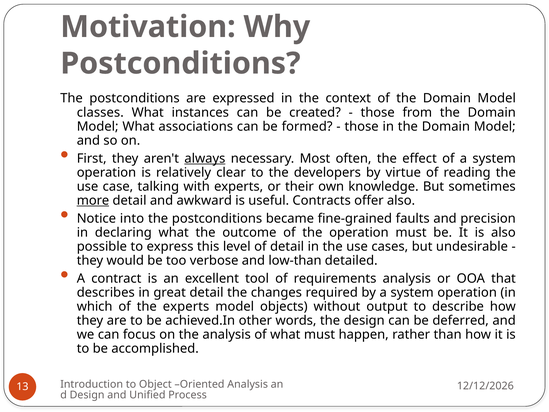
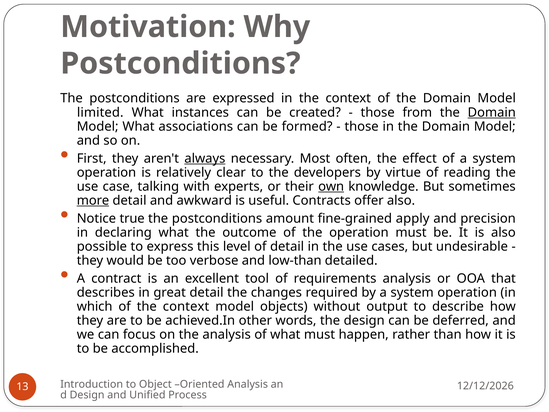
classes: classes -> limited
Domain at (492, 112) underline: none -> present
own underline: none -> present
into: into -> true
became: became -> amount
faults: faults -> apply
of the experts: experts -> context
